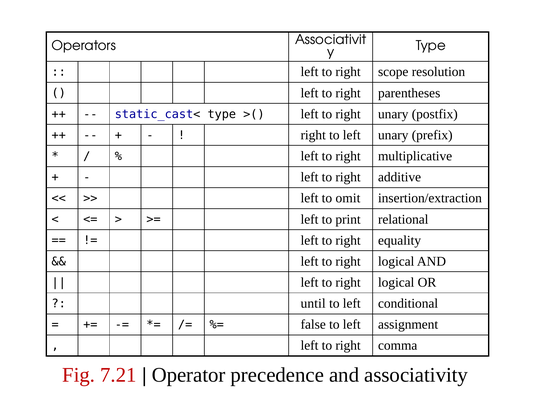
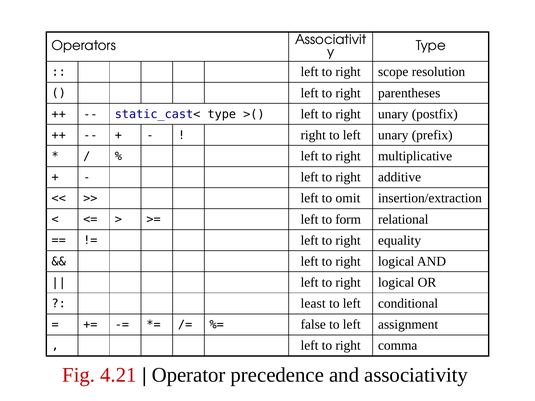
print: print -> form
until: until -> least
7.21: 7.21 -> 4.21
